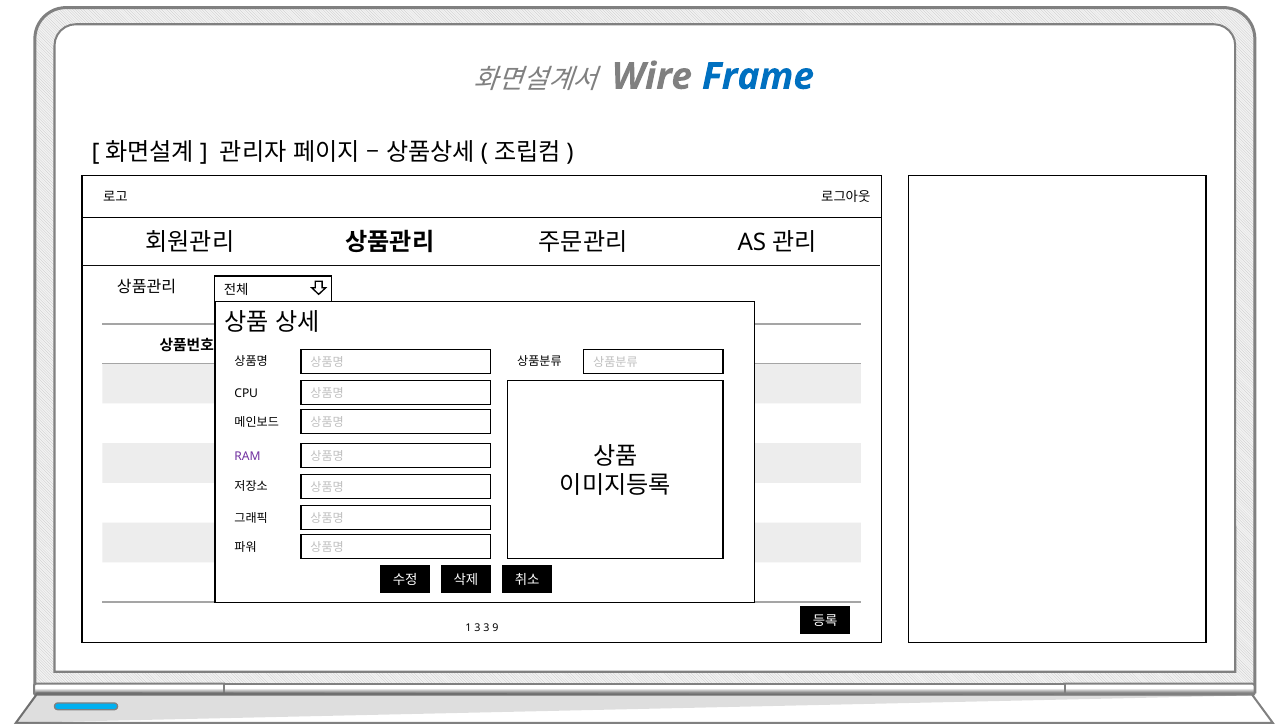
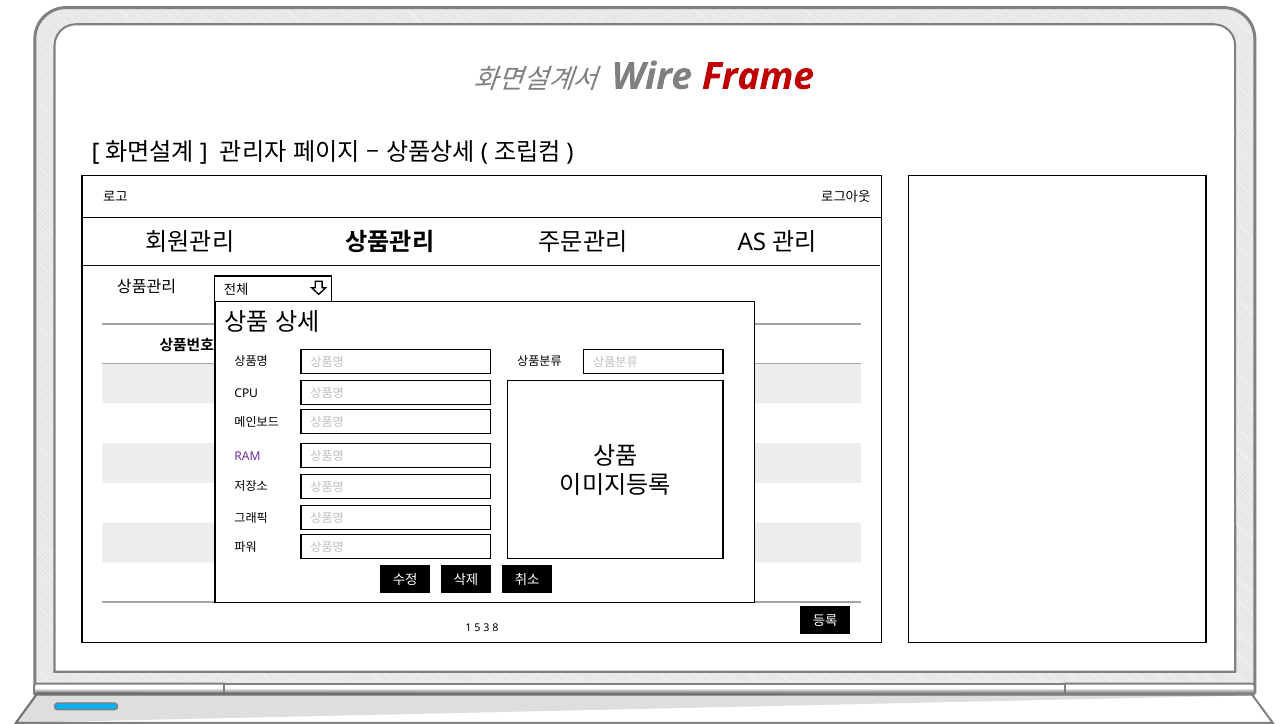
Frame colour: blue -> red
1 3: 3 -> 5
9: 9 -> 8
